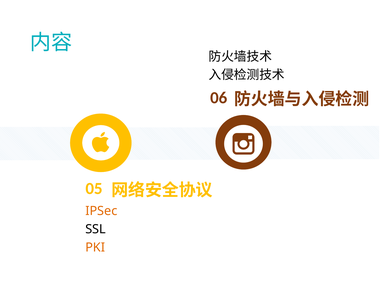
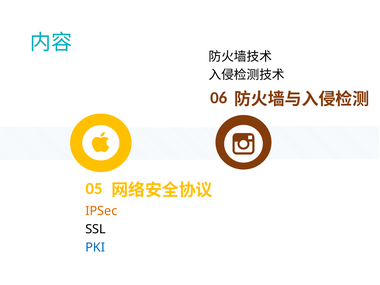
PKI colour: orange -> blue
